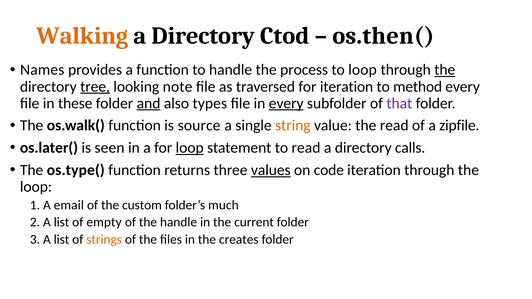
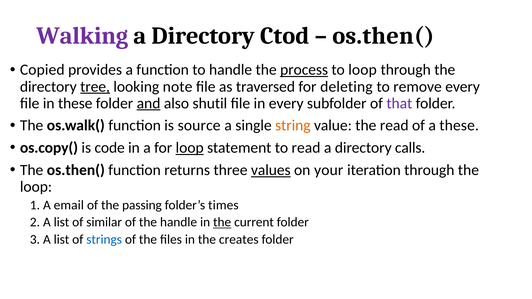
Walking colour: orange -> purple
Names: Names -> Copied
process underline: none -> present
the at (445, 70) underline: present -> none
for iteration: iteration -> deleting
method: method -> remove
types: types -> shutil
every at (286, 103) underline: present -> none
a zipfile: zipfile -> these
os.later(: os.later( -> os.copy(
seen: seen -> code
The os.type(: os.type( -> os.then(
code: code -> your
custom: custom -> passing
much: much -> times
empty: empty -> similar
the at (222, 222) underline: none -> present
strings colour: orange -> blue
